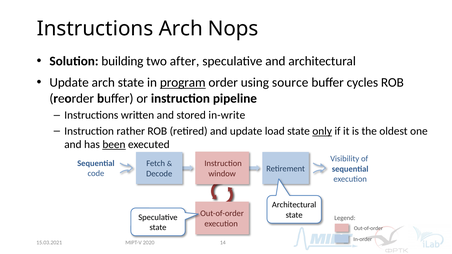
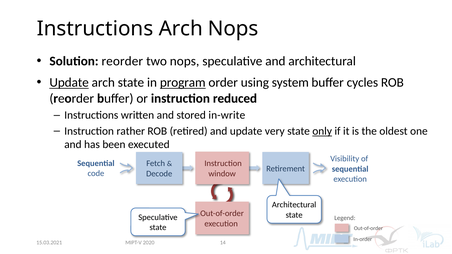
Solution building: building -> reorder
two after: after -> nops
Update at (69, 83) underline: none -> present
source: source -> system
pipeline: pipeline -> reduced
load: load -> very
been underline: present -> none
